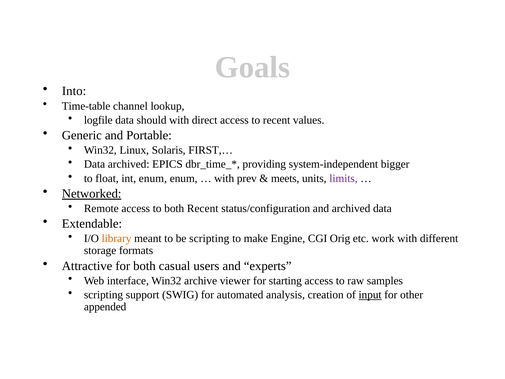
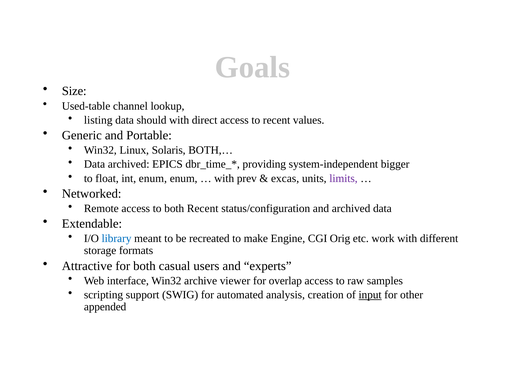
Into: Into -> Size
Time-table: Time-table -> Used-table
logfile: logfile -> listing
FIRST,…: FIRST,… -> BOTH,…
meets: meets -> excas
Networked underline: present -> none
library colour: orange -> blue
be scripting: scripting -> recreated
starting: starting -> overlap
